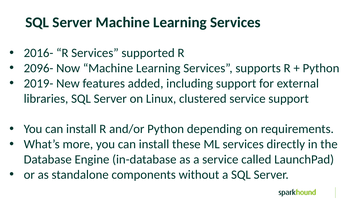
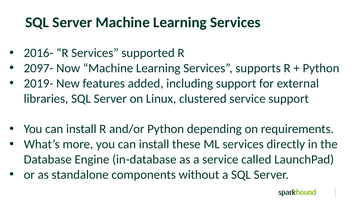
2096-: 2096- -> 2097-
